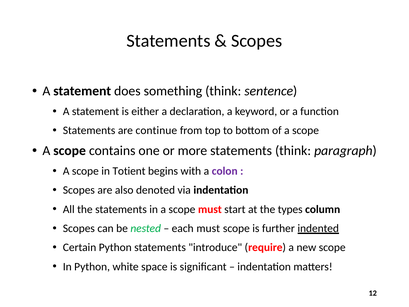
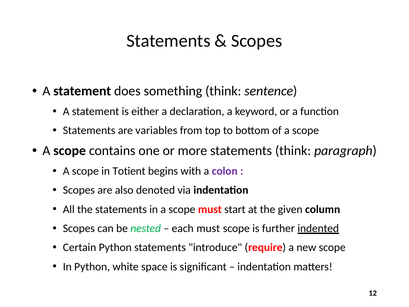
continue: continue -> variables
types: types -> given
